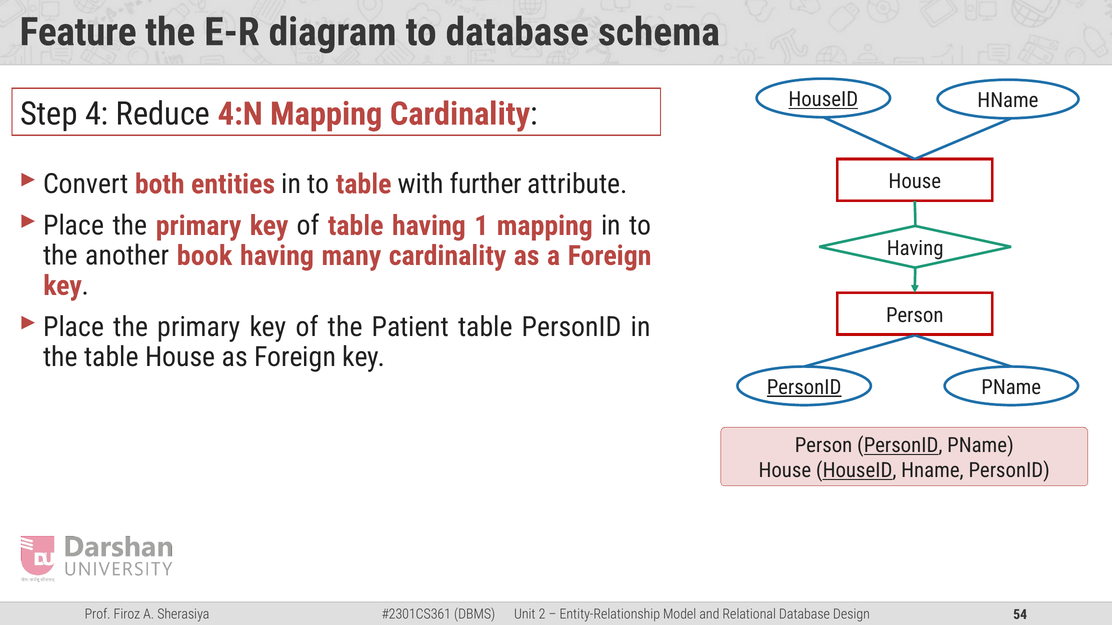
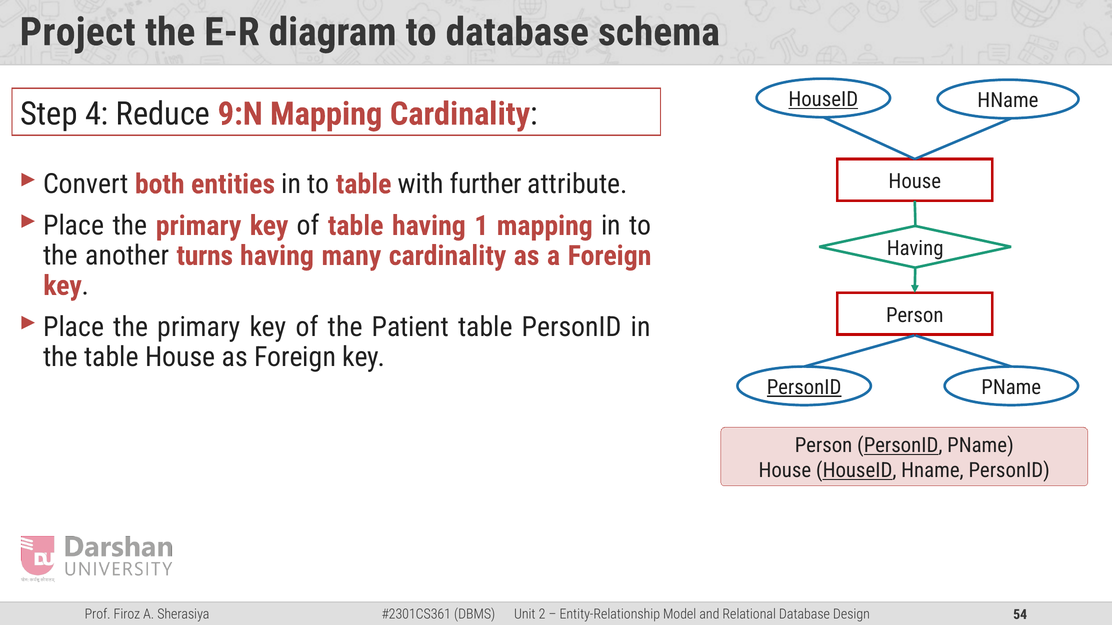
Feature: Feature -> Project
4:N: 4:N -> 9:N
book: book -> turns
